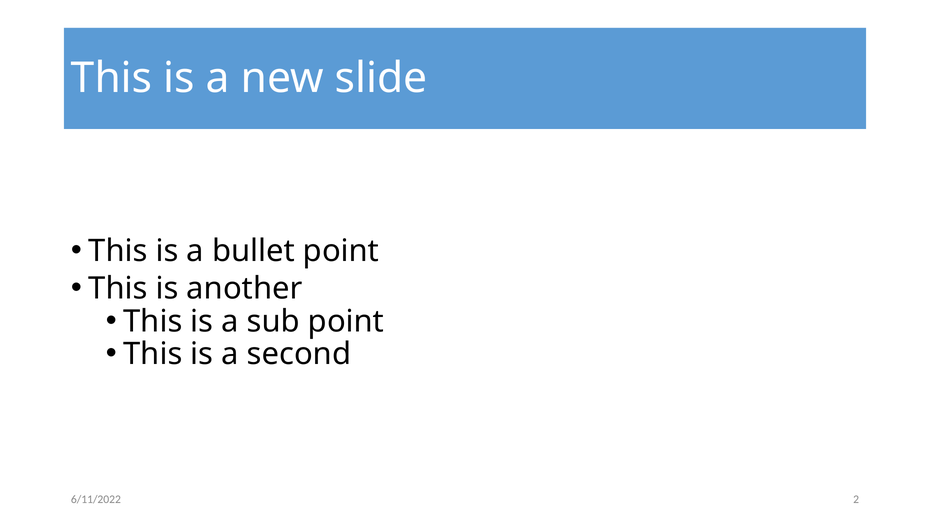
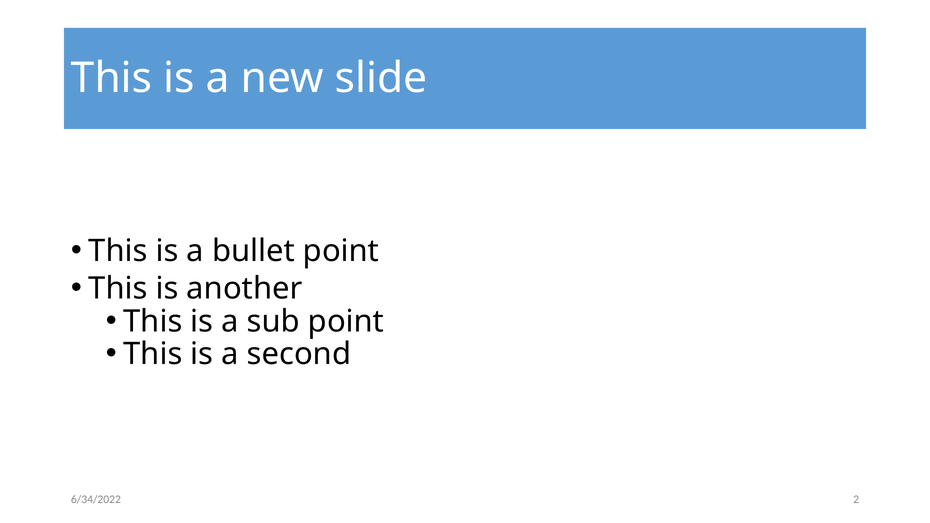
6/11/2022: 6/11/2022 -> 6/34/2022
